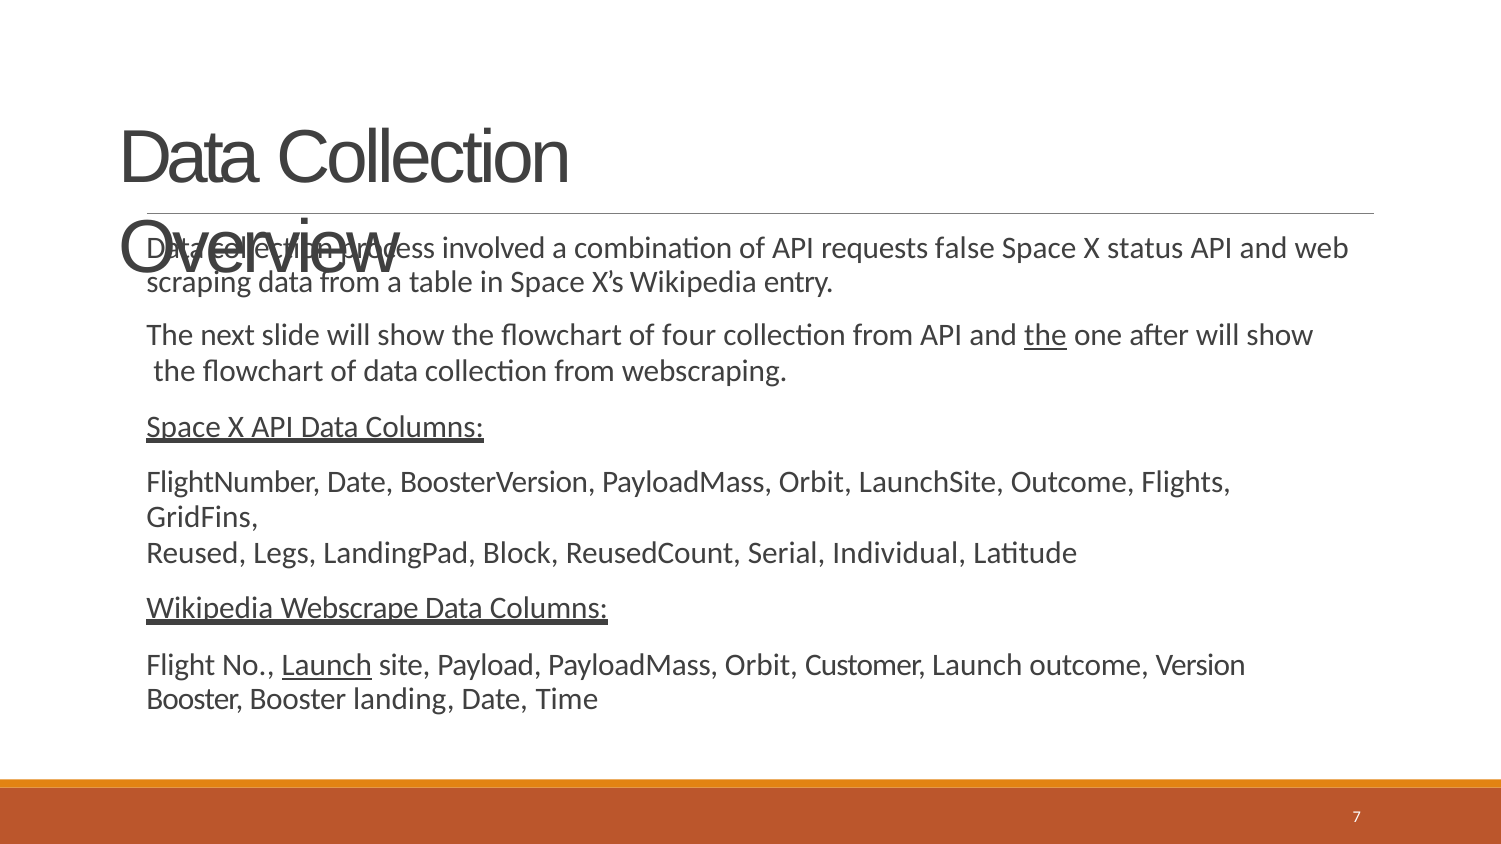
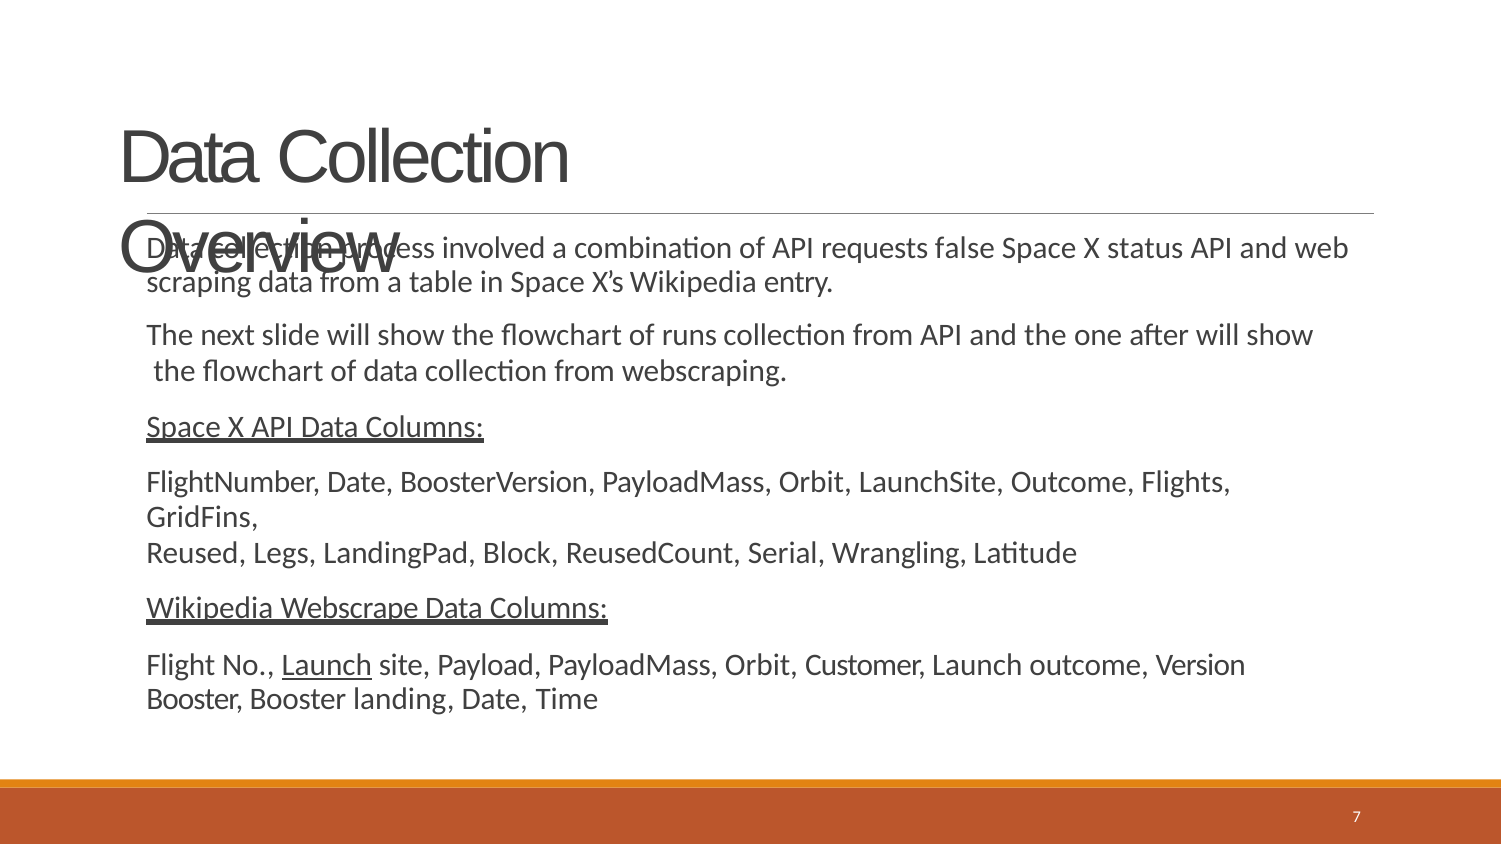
four: four -> runs
the at (1045, 336) underline: present -> none
Individual: Individual -> Wrangling
